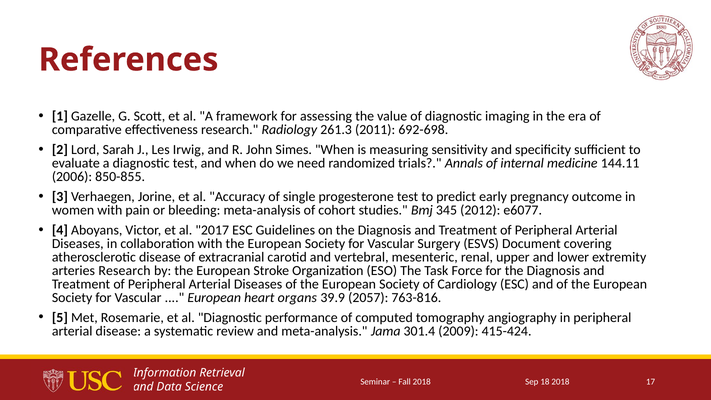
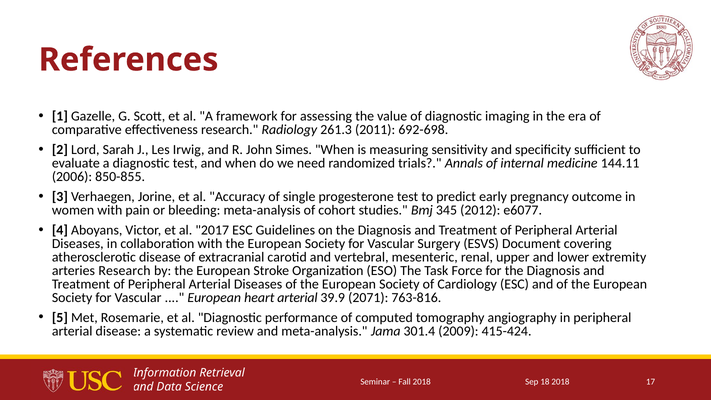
heart organs: organs -> arterial
2057: 2057 -> 2071
